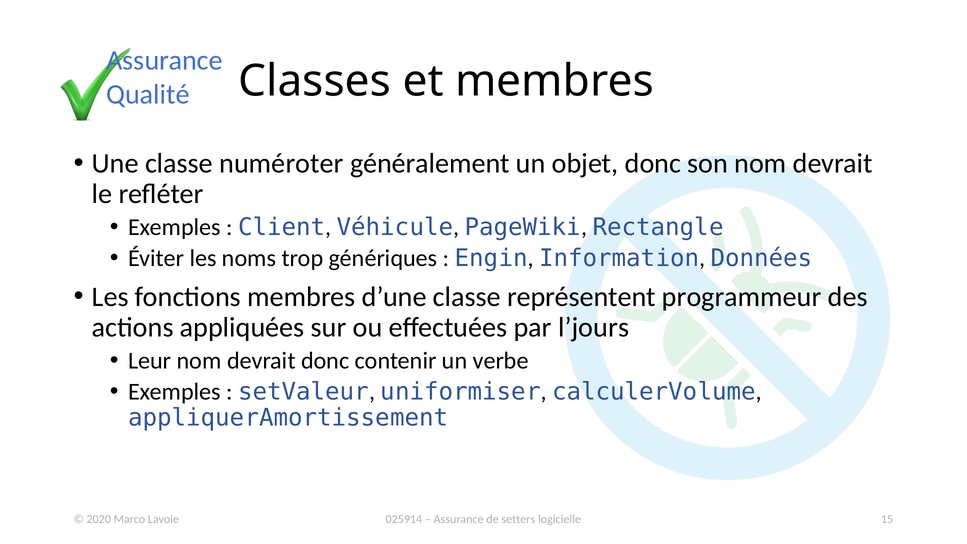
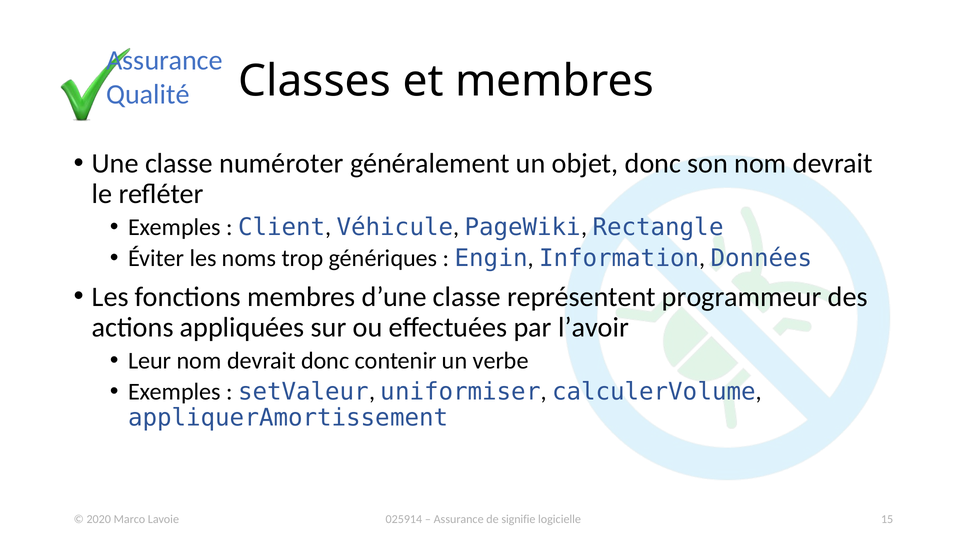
l’jours: l’jours -> l’avoir
setters: setters -> signifie
